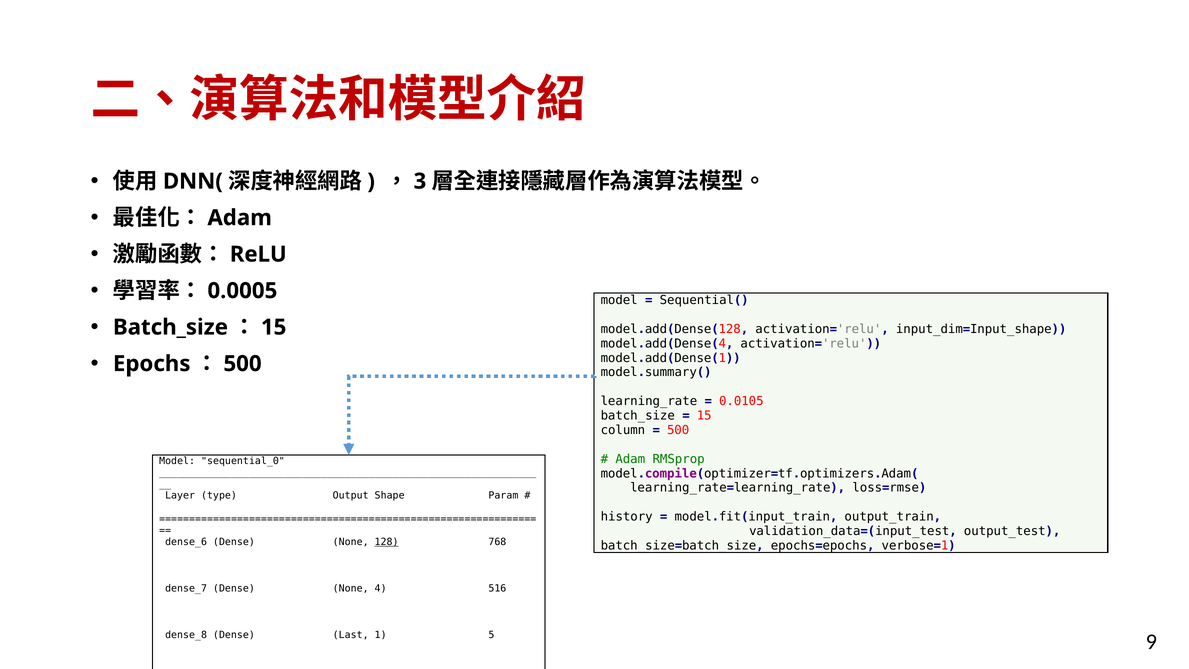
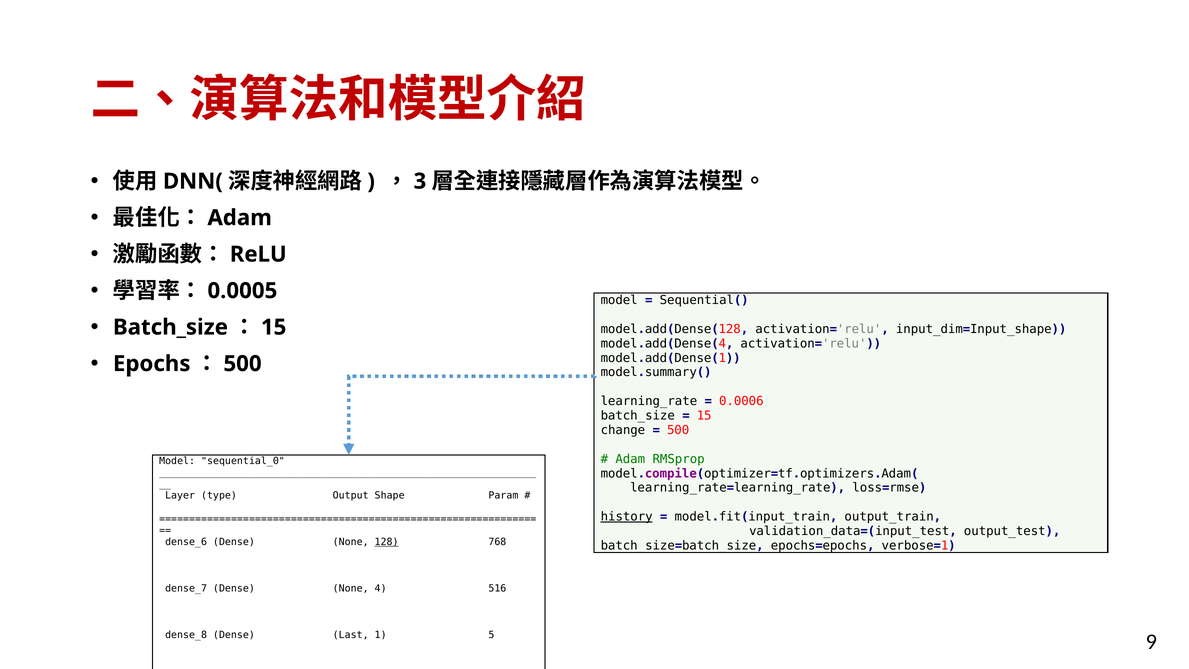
0.0105: 0.0105 -> 0.0006
column: column -> change
history underline: none -> present
